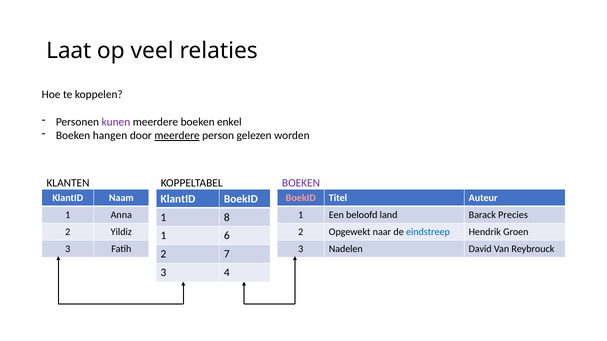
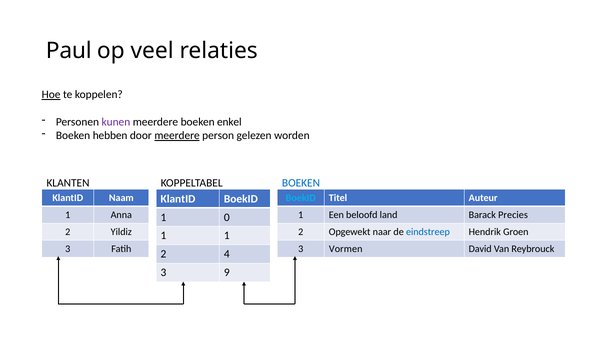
Laat: Laat -> Paul
Hoe underline: none -> present
hangen: hangen -> hebben
BOEKEN at (301, 183) colour: purple -> blue
BoekID at (301, 198) colour: pink -> light blue
8: 8 -> 0
1 6: 6 -> 1
Nadelen: Nadelen -> Vormen
7: 7 -> 4
4: 4 -> 9
